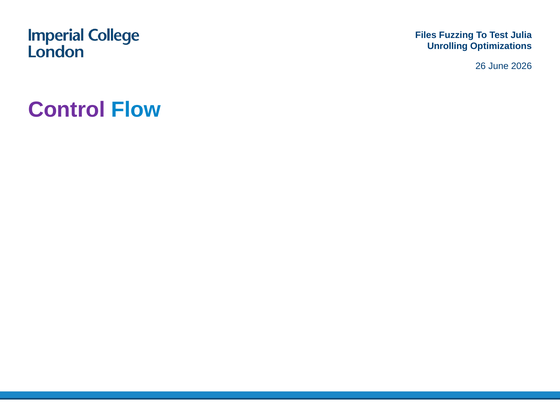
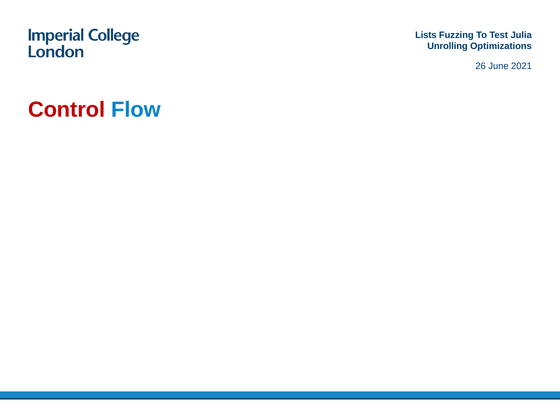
Files: Files -> Lists
2026: 2026 -> 2021
Control colour: purple -> red
